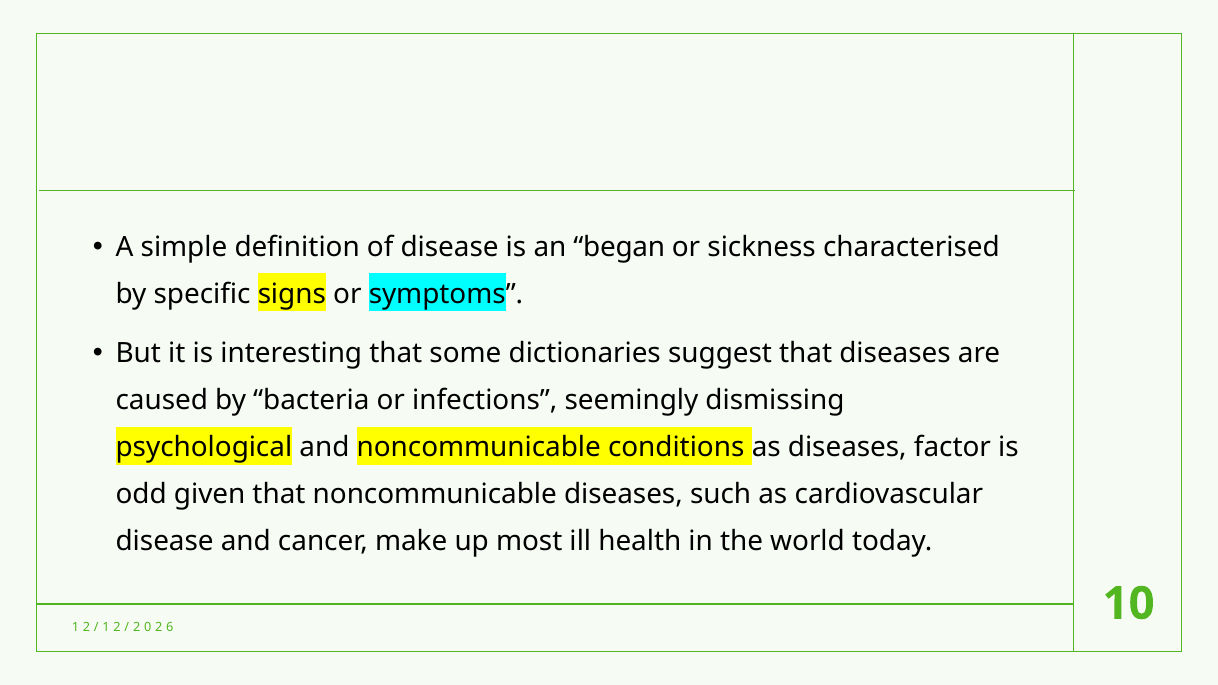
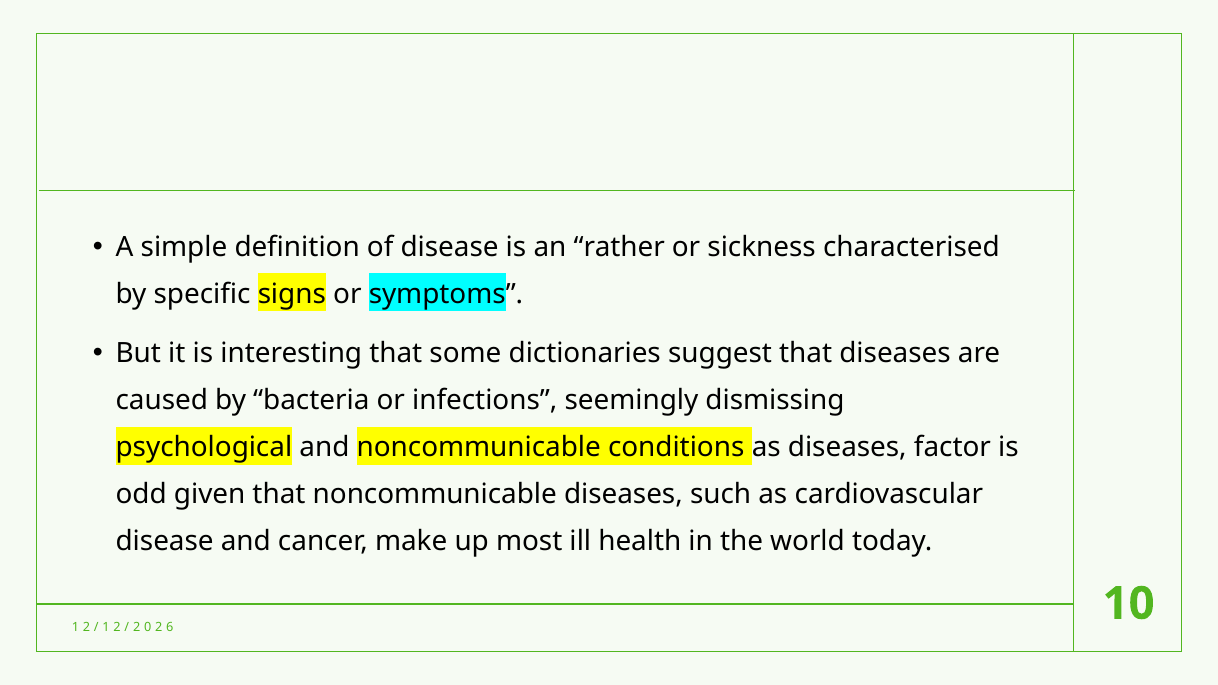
began: began -> rather
